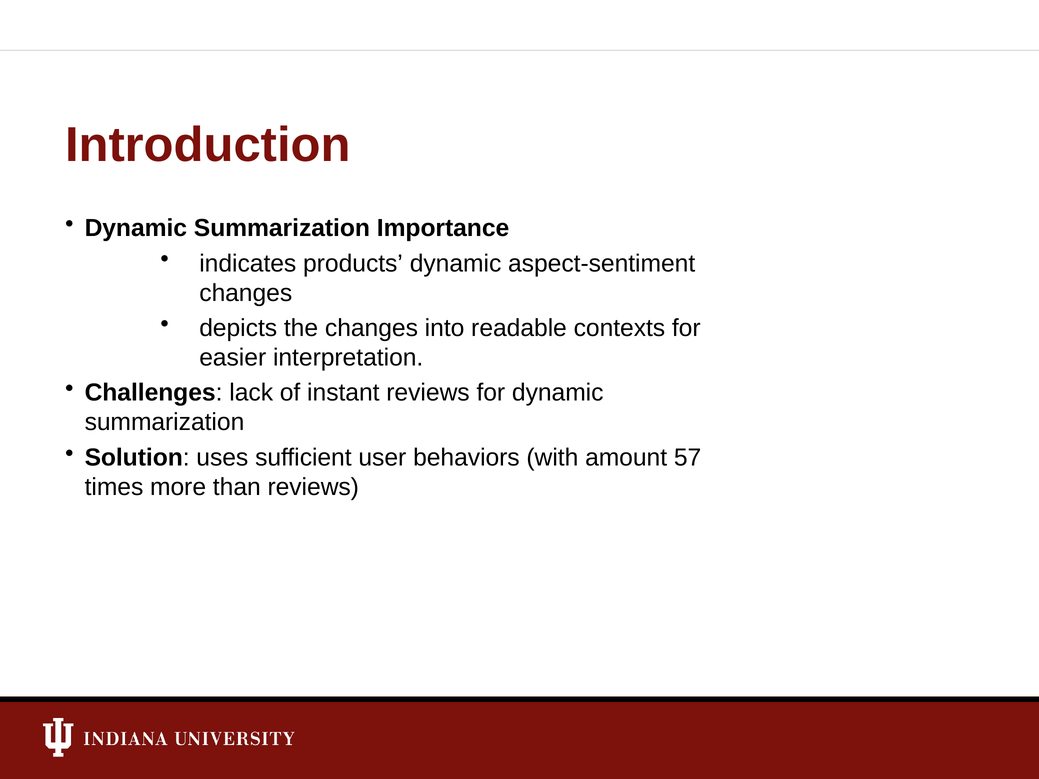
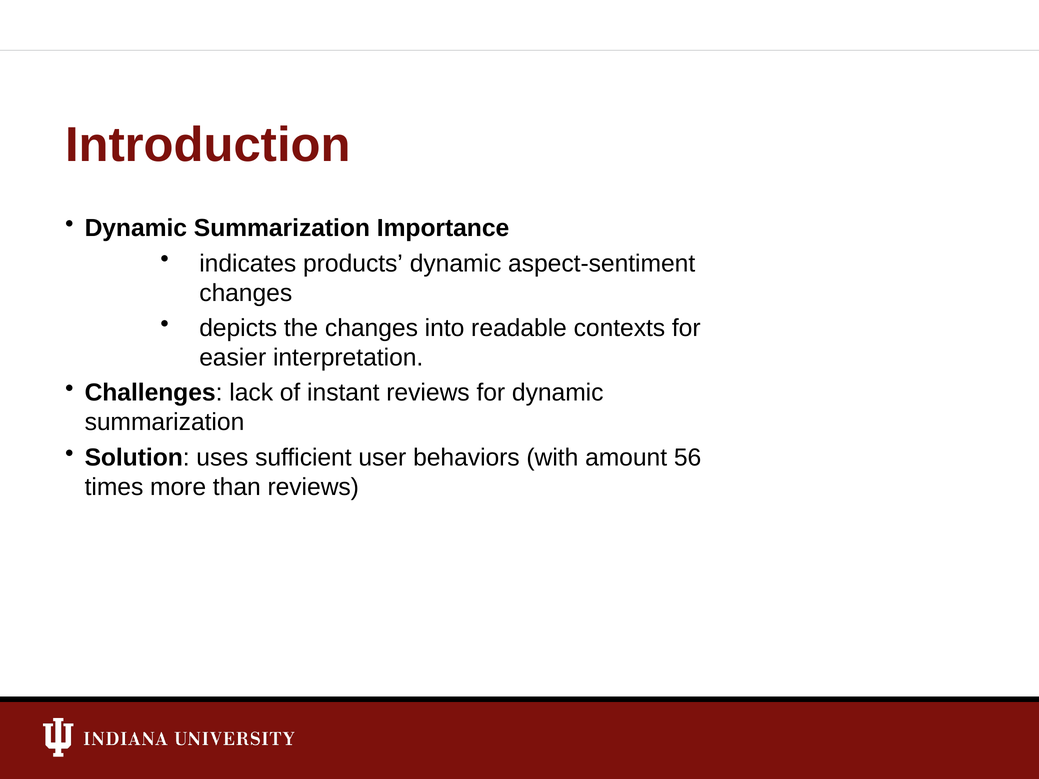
57: 57 -> 56
